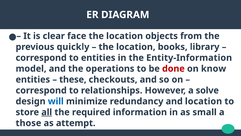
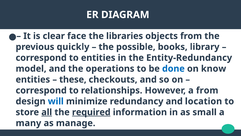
location at (125, 36): location -> libraries
location at (136, 47): location -> possible
Entity-Information: Entity-Information -> Entity-Redundancy
done colour: red -> blue
a solve: solve -> from
required underline: none -> present
those: those -> many
attempt: attempt -> manage
